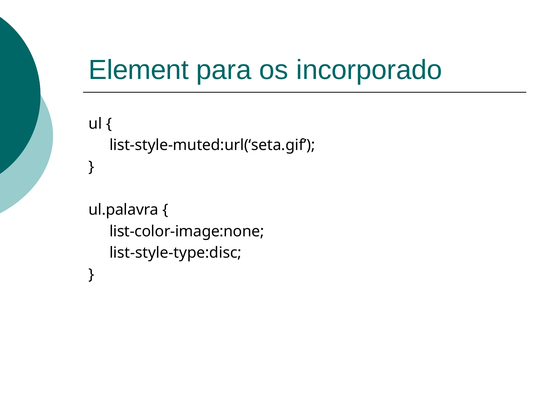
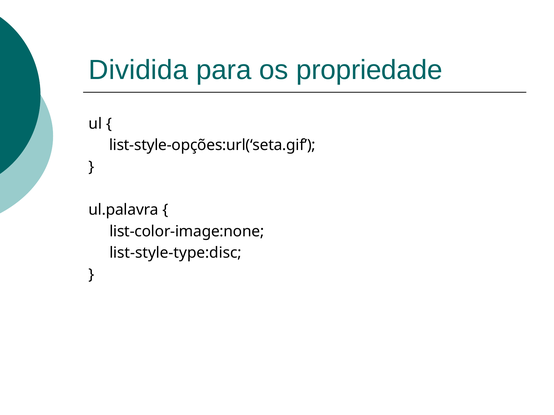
Element: Element -> Dividida
incorporado: incorporado -> propriedade
list-style-muted:url(‘seta.gif: list-style-muted:url(‘seta.gif -> list-style-opções:url(‘seta.gif
